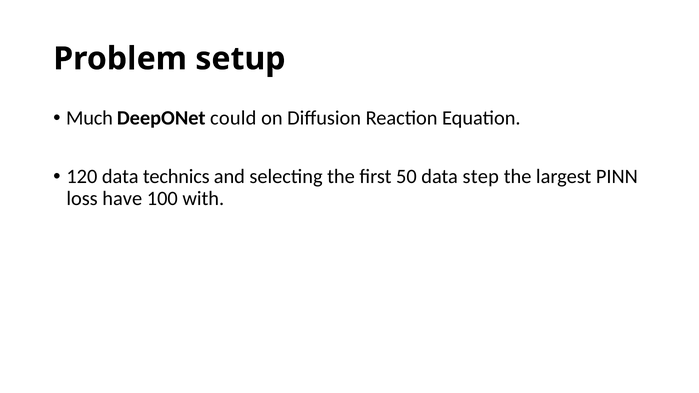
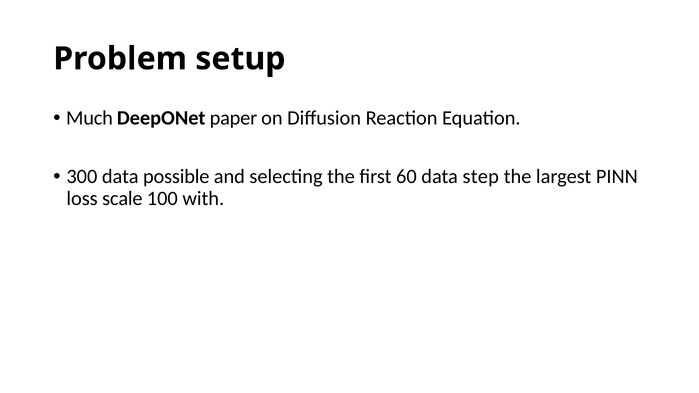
could: could -> paper
120: 120 -> 300
technics: technics -> possible
50: 50 -> 60
have: have -> scale
